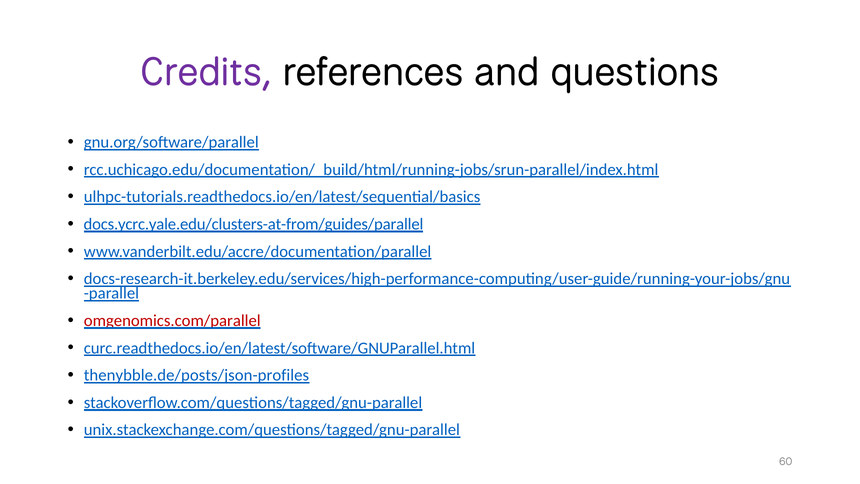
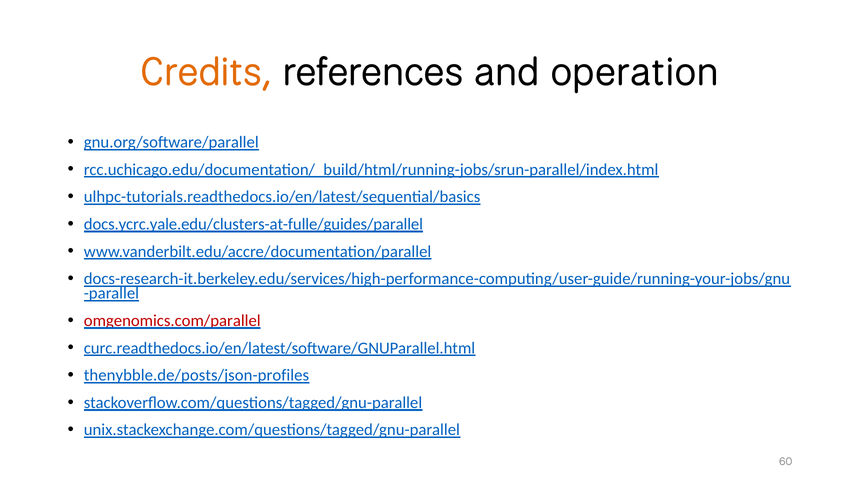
Credits colour: purple -> orange
questions: questions -> operation
docs.ycrc.yale.edu/clusters-at-from/guides/parallel: docs.ycrc.yale.edu/clusters-at-from/guides/parallel -> docs.ycrc.yale.edu/clusters-at-fulle/guides/parallel
